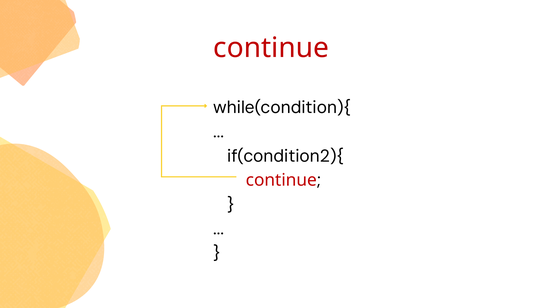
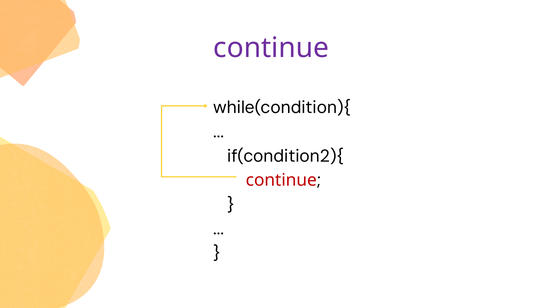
continue at (271, 48) colour: red -> purple
